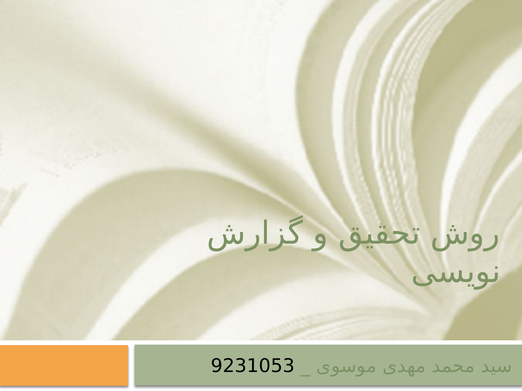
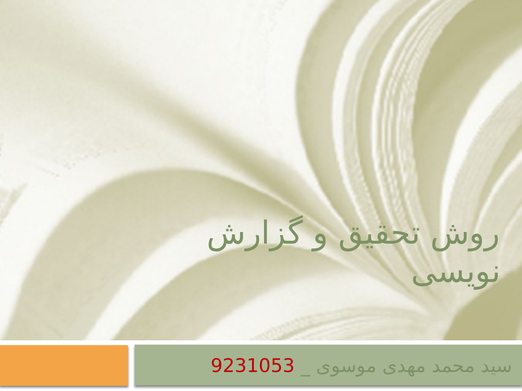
9231053 colour: black -> red
